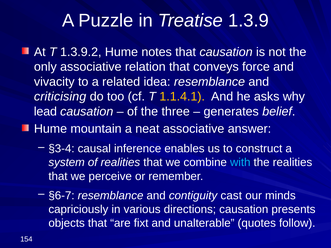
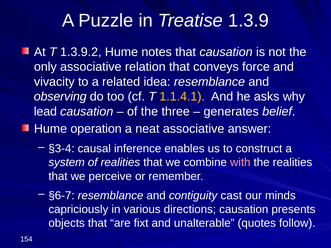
criticising: criticising -> observing
mountain: mountain -> operation
with colour: light blue -> pink
